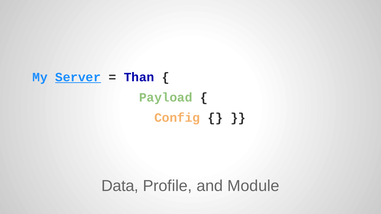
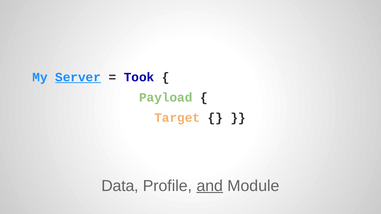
Than: Than -> Took
Config: Config -> Target
and underline: none -> present
